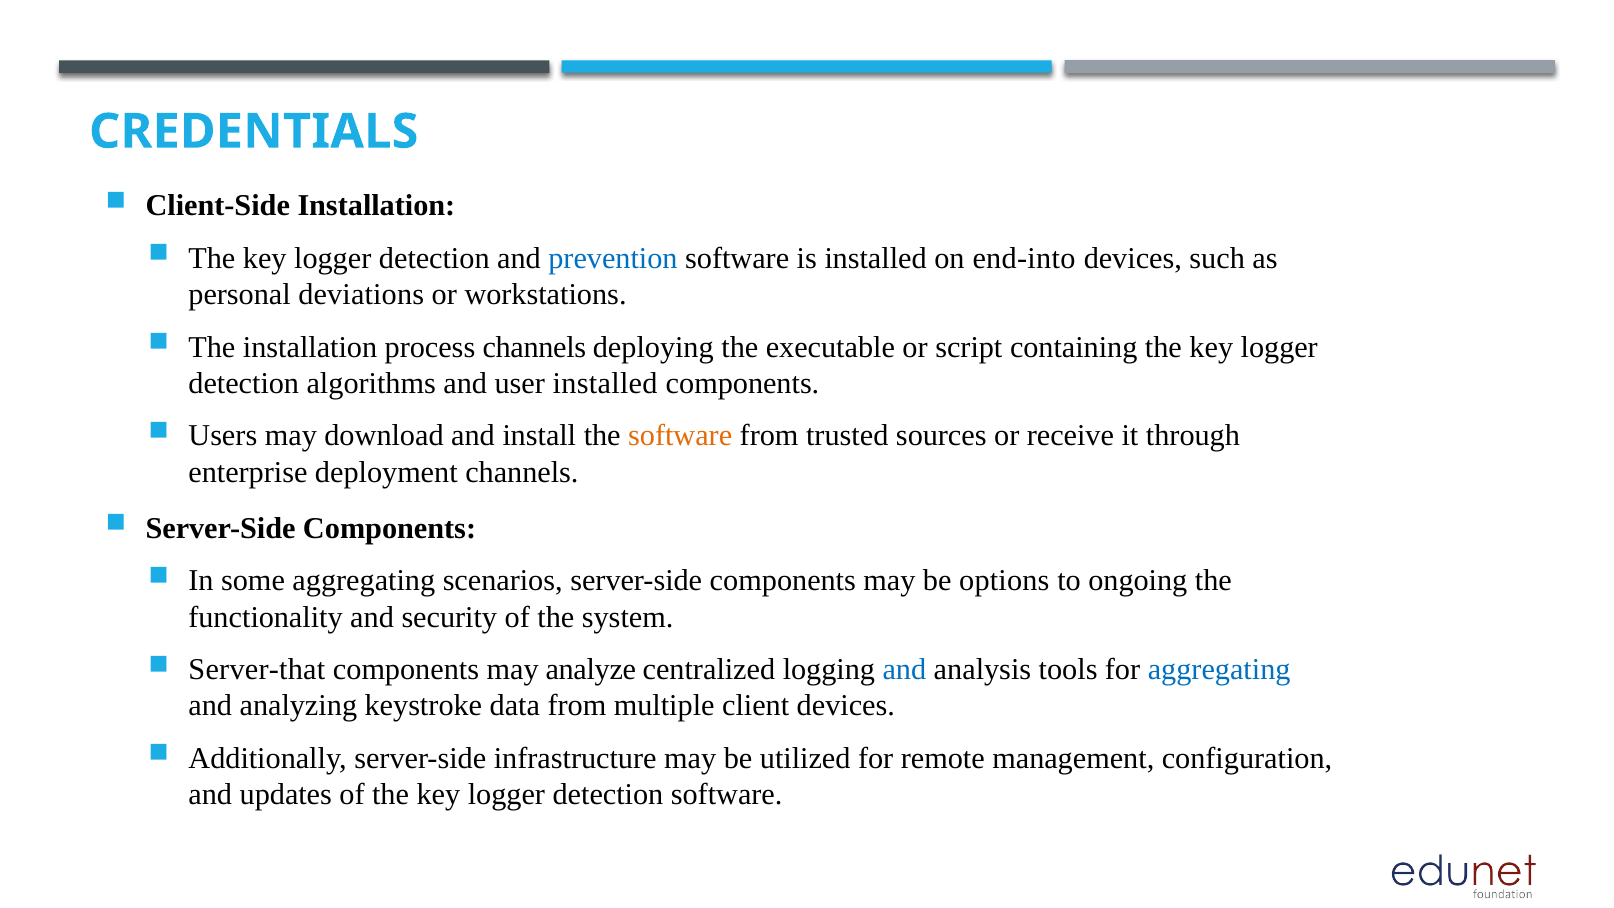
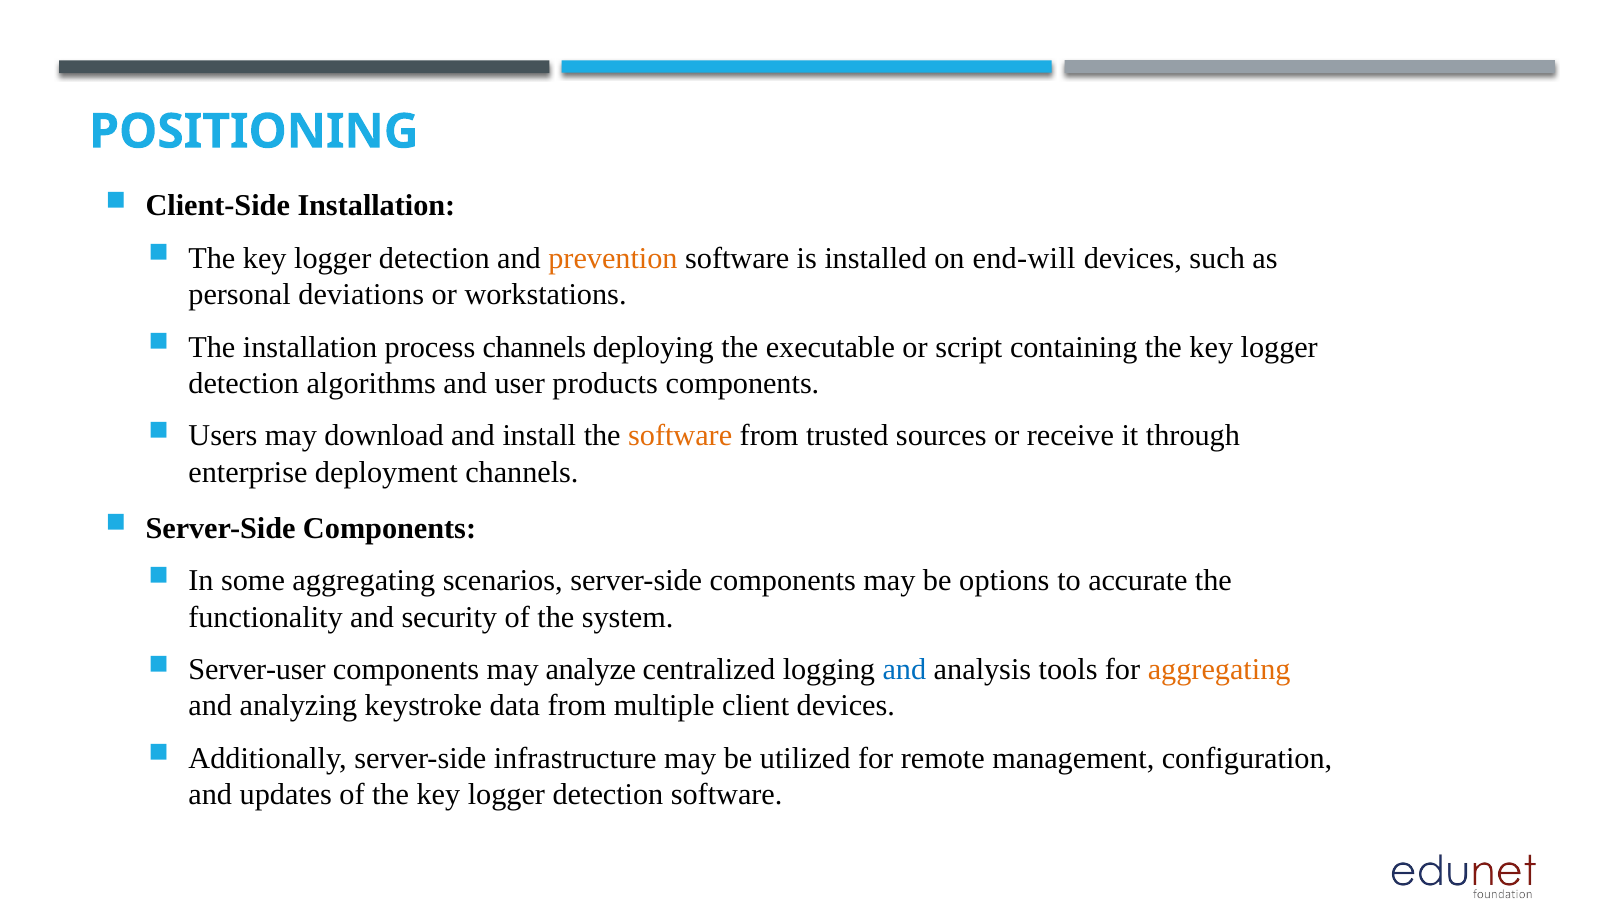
CREDENTIALS: CREDENTIALS -> POSITIONING
prevention colour: blue -> orange
end-into: end-into -> end-will
user installed: installed -> products
ongoing: ongoing -> accurate
Server-that: Server-that -> Server-user
aggregating at (1219, 669) colour: blue -> orange
